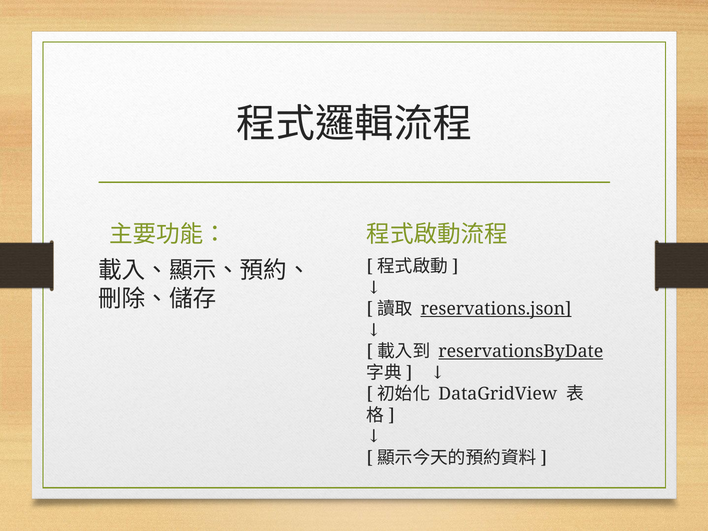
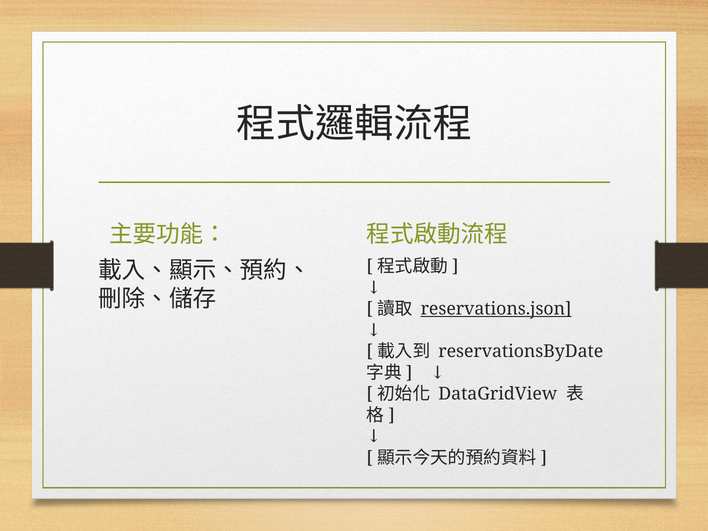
reservationsByDate underline: present -> none
